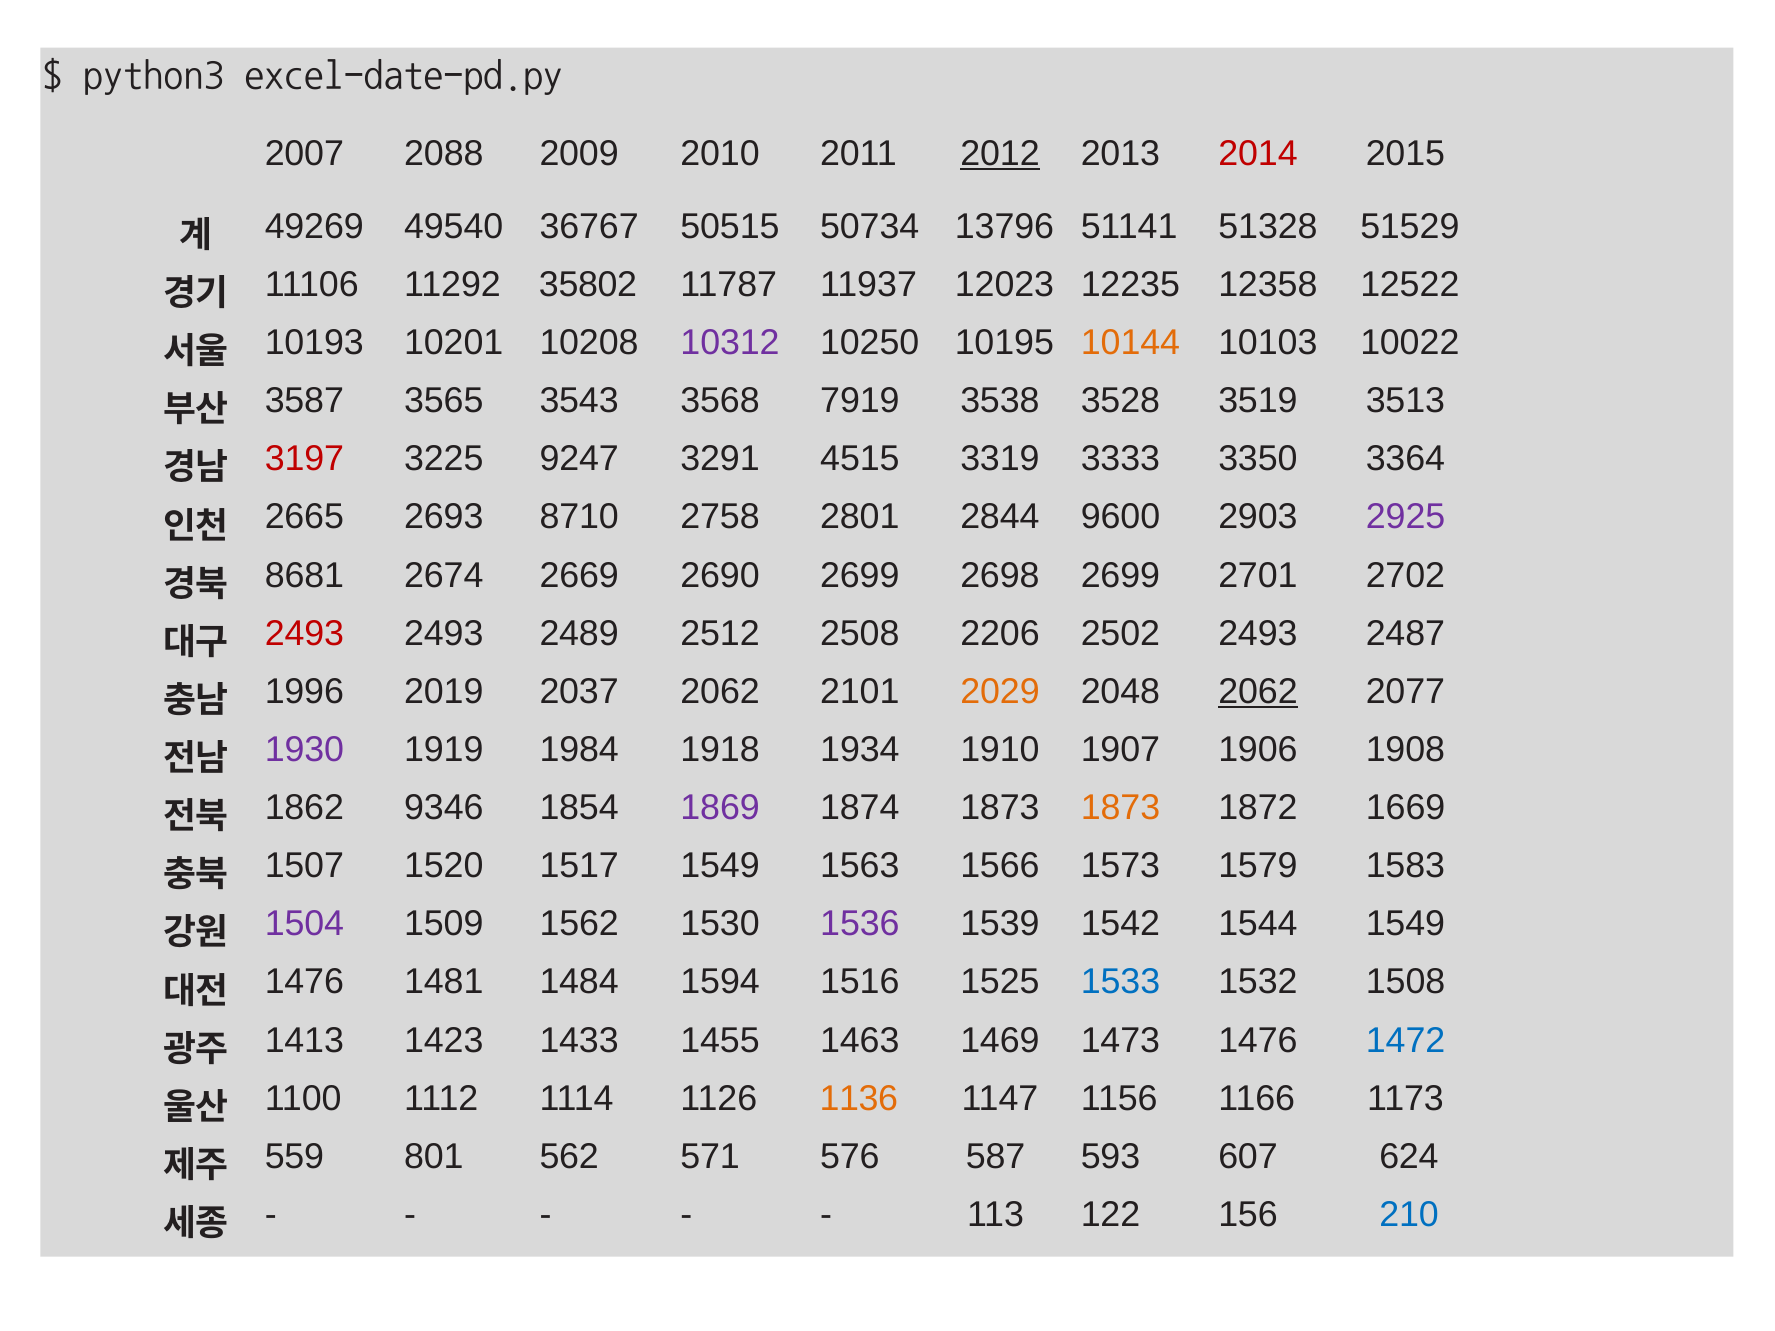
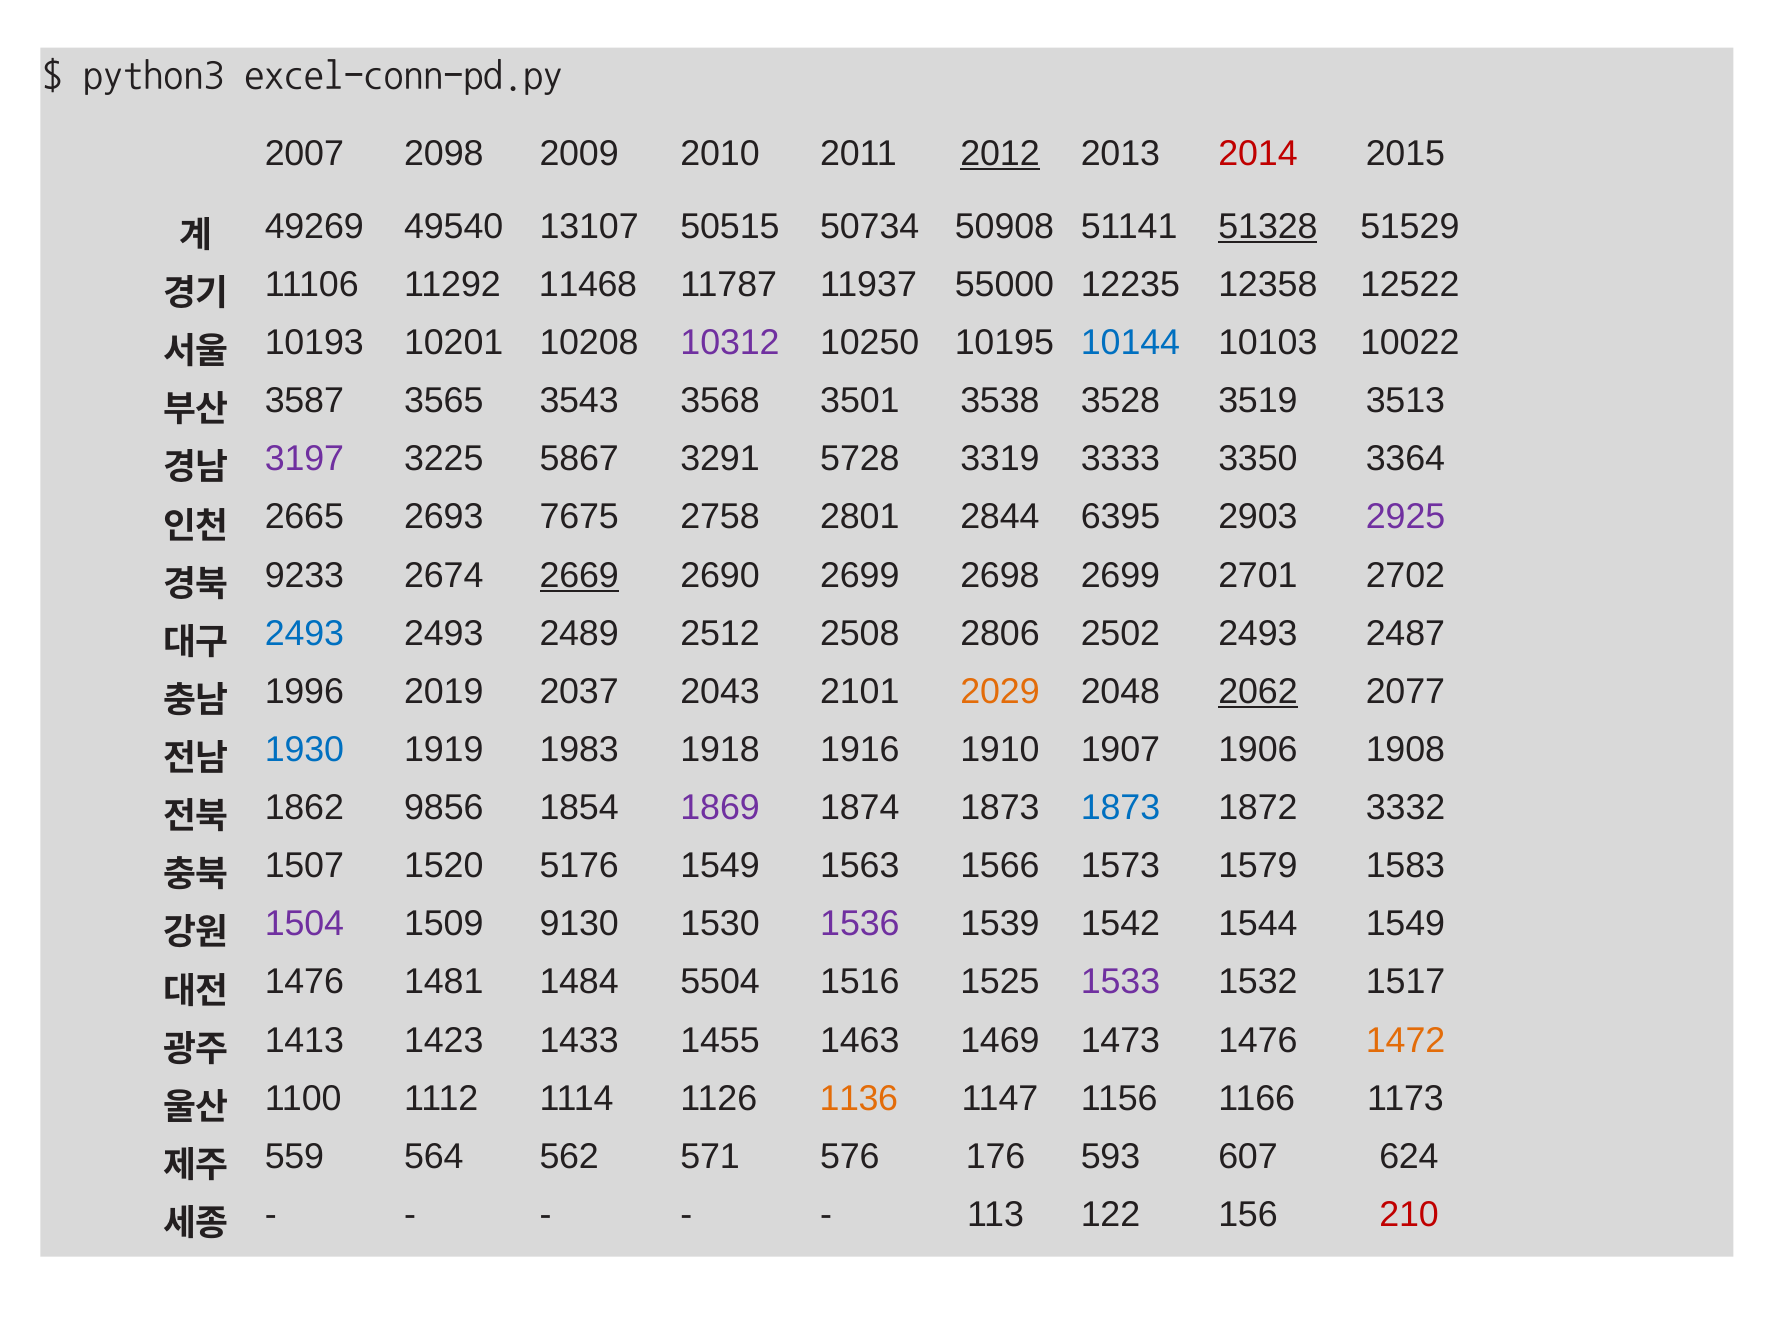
excel-date-pd.py: excel-date-pd.py -> excel-conn-pd.py
2088: 2088 -> 2098
36767: 36767 -> 13107
13796: 13796 -> 50908
51328 underline: none -> present
35802: 35802 -> 11468
12023: 12023 -> 55000
10144 colour: orange -> blue
7919: 7919 -> 3501
3197 colour: red -> purple
9247: 9247 -> 5867
4515: 4515 -> 5728
8710: 8710 -> 7675
9600: 9600 -> 6395
8681: 8681 -> 9233
2669 underline: none -> present
2493 at (304, 634) colour: red -> blue
2206: 2206 -> 2806
2037 2062: 2062 -> 2043
1930 colour: purple -> blue
1984: 1984 -> 1983
1934: 1934 -> 1916
9346: 9346 -> 9856
1873 at (1121, 808) colour: orange -> blue
1669: 1669 -> 3332
1517: 1517 -> 5176
1562: 1562 -> 9130
1594: 1594 -> 5504
1533 colour: blue -> purple
1508: 1508 -> 1517
1472 colour: blue -> orange
801: 801 -> 564
587: 587 -> 176
210 colour: blue -> red
